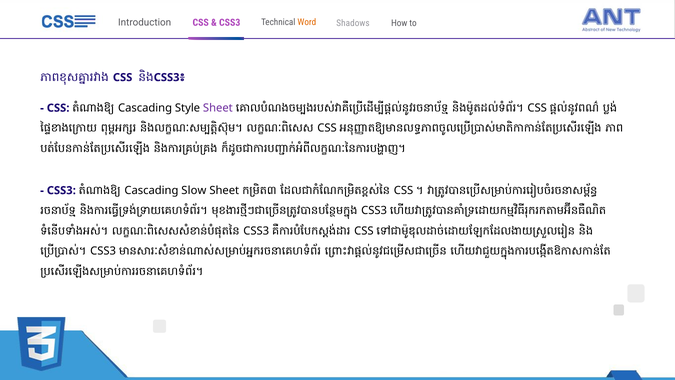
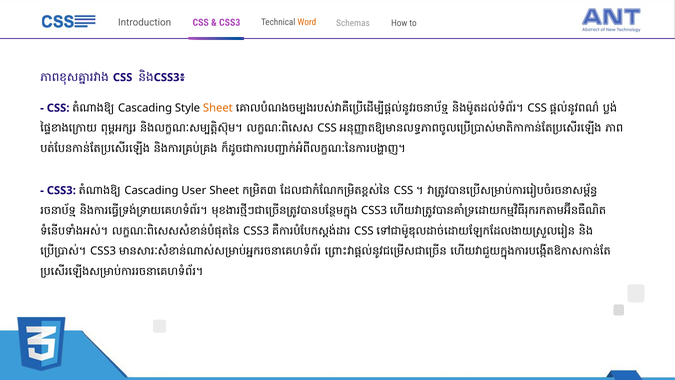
Shadows: Shadows -> Schemas
Sheet at (218, 108) colour: purple -> orange
Slow: Slow -> User
